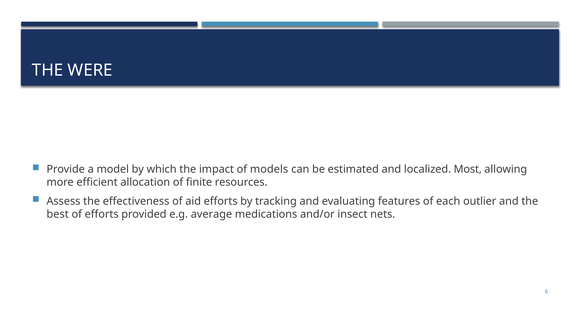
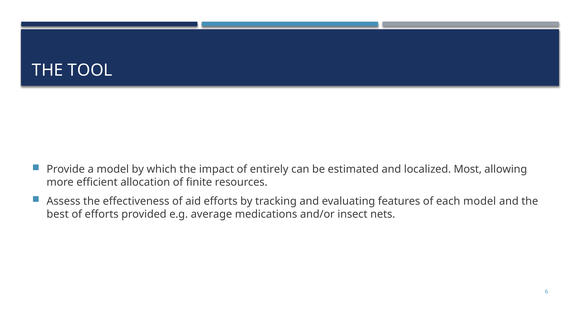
WERE: WERE -> TOOL
models: models -> entirely
each outlier: outlier -> model
